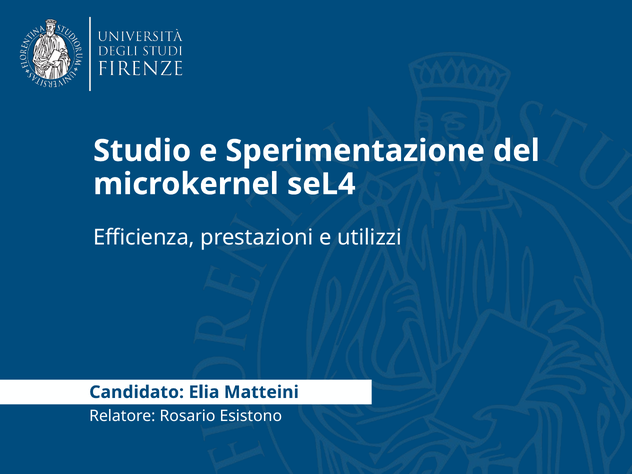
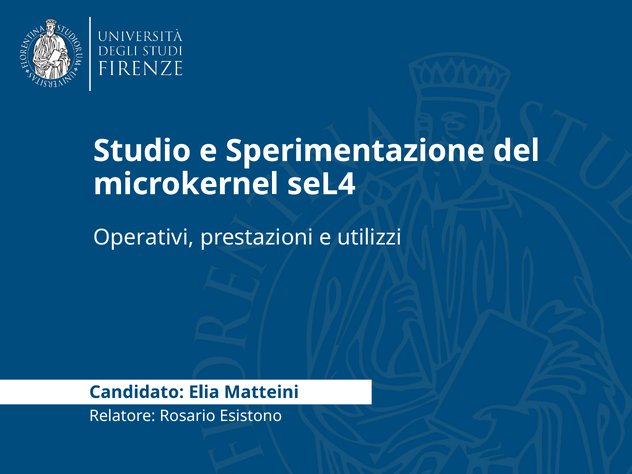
Efficienza: Efficienza -> Operativi
